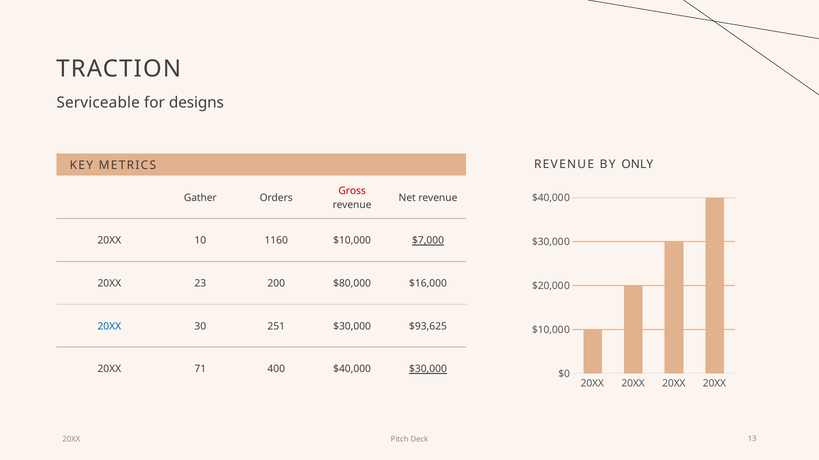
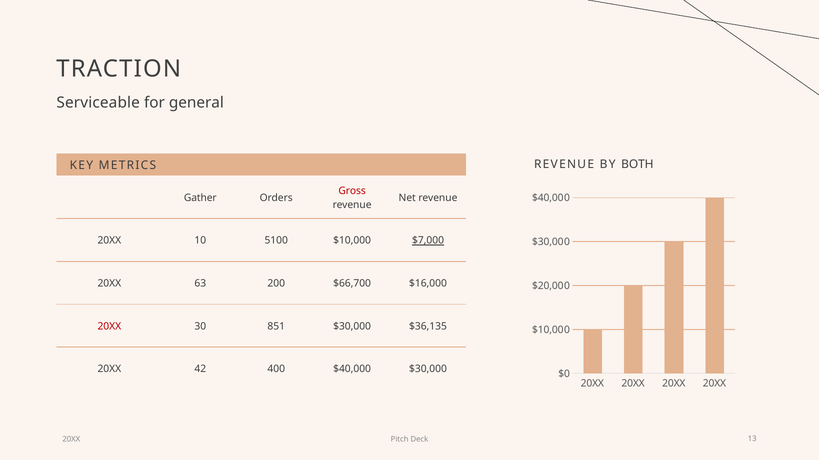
designs: designs -> general
ONLY: ONLY -> BOTH
1160: 1160 -> 5100
23: 23 -> 63
$80,000: $80,000 -> $66,700
20XX at (109, 327) colour: blue -> red
251: 251 -> 851
$93,625: $93,625 -> $36,135
71: 71 -> 42
$30,000 at (428, 370) underline: present -> none
